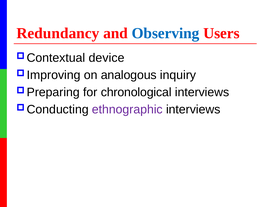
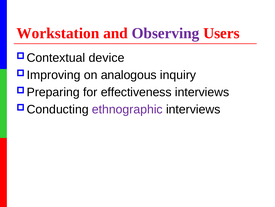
Redundancy: Redundancy -> Workstation
Observing colour: blue -> purple
chronological: chronological -> effectiveness
